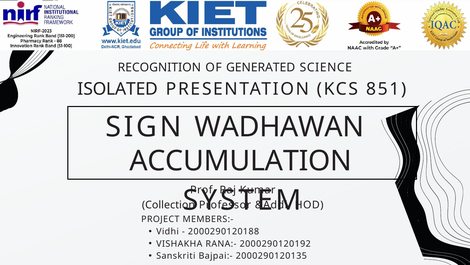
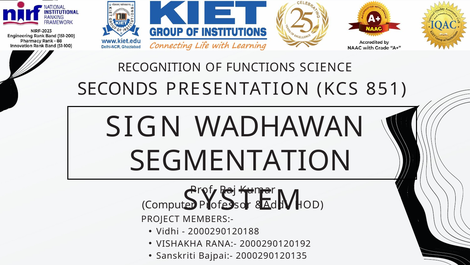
GENERATED: GENERATED -> FUNCTIONS
ISOLATED: ISOLATED -> SECONDS
ACCUMULATION: ACCUMULATION -> SEGMENTATION
Collection: Collection -> Computer
